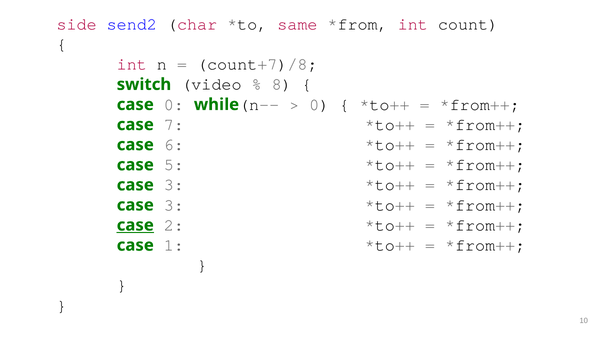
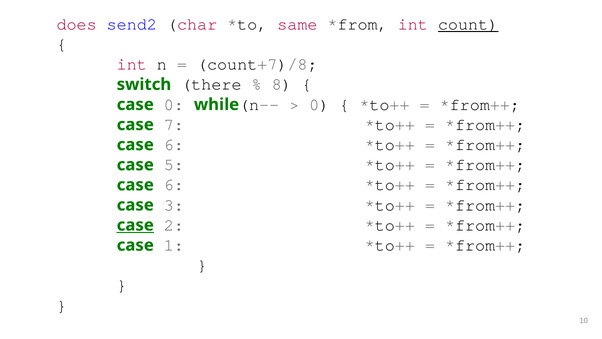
side: side -> does
count underline: none -> present
video: video -> there
3 at (174, 185): 3 -> 6
